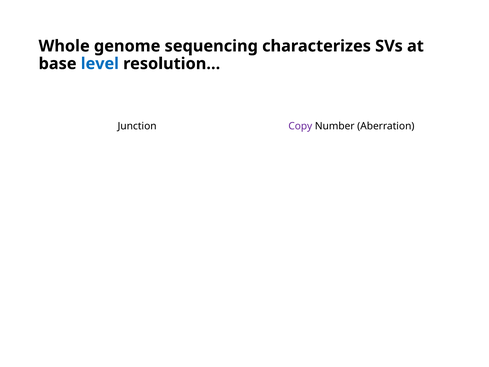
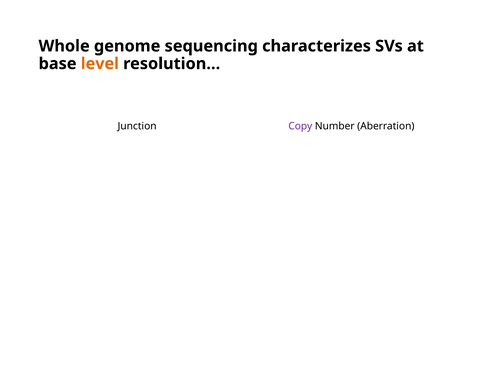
level colour: blue -> orange
